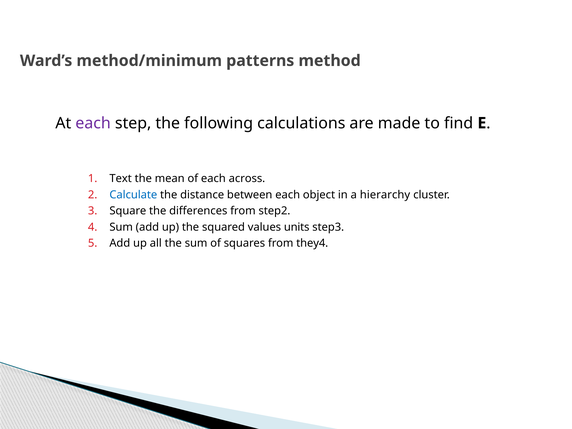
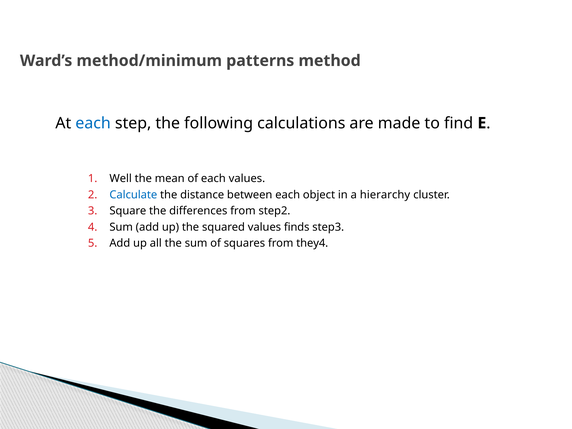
each at (93, 123) colour: purple -> blue
Text: Text -> Well
each across: across -> values
units: units -> finds
